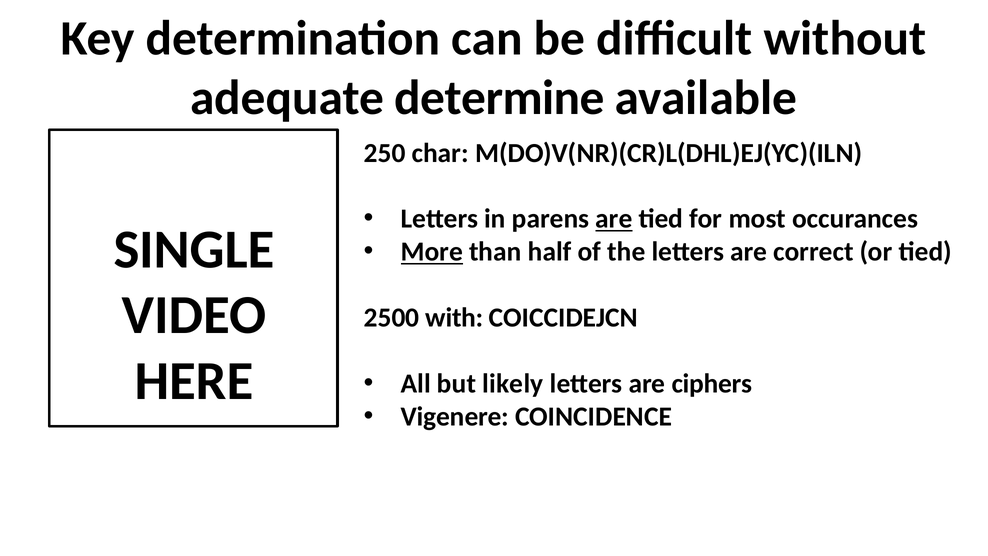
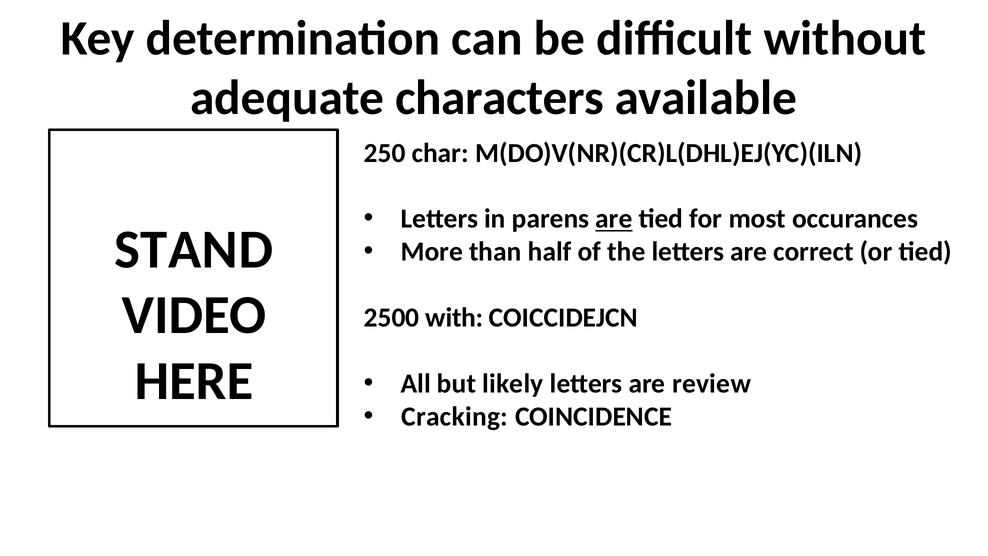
determine: determine -> characters
SINGLE: SINGLE -> STAND
More underline: present -> none
ciphers: ciphers -> review
Vigenere: Vigenere -> Cracking
